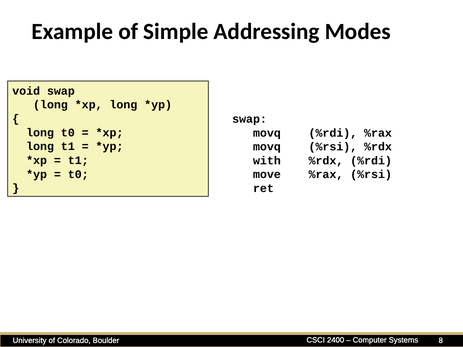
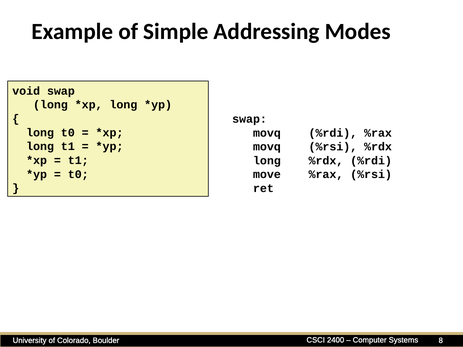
with at (267, 161): with -> long
